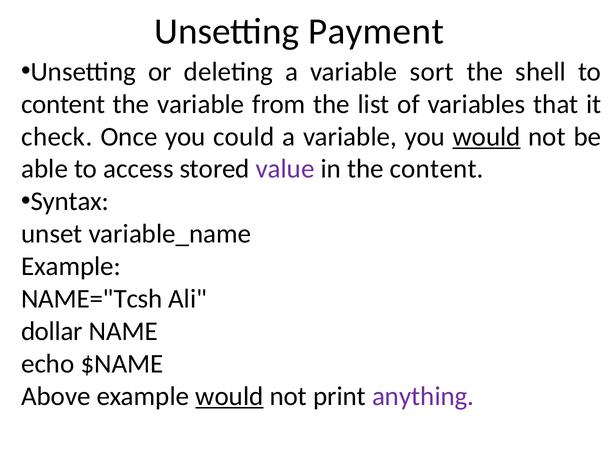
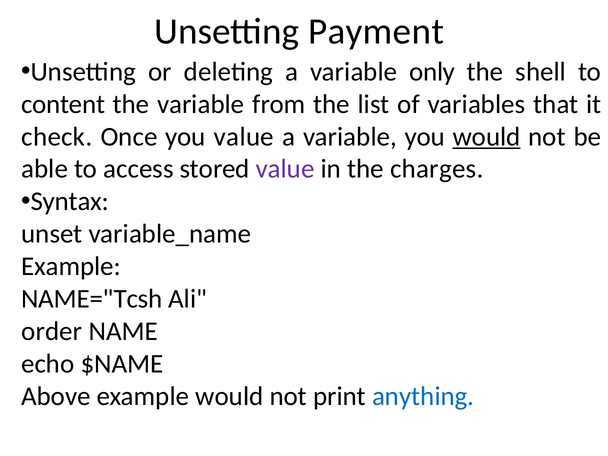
sort: sort -> only
you could: could -> value
the content: content -> charges
dollar: dollar -> order
would at (229, 396) underline: present -> none
anything colour: purple -> blue
